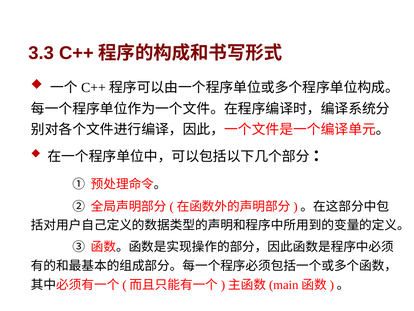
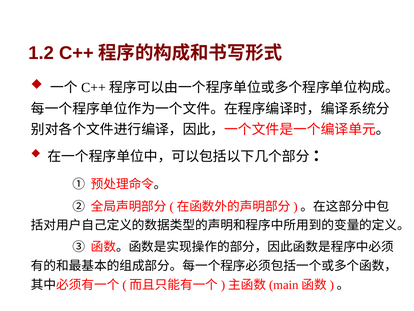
3.3: 3.3 -> 1.2
